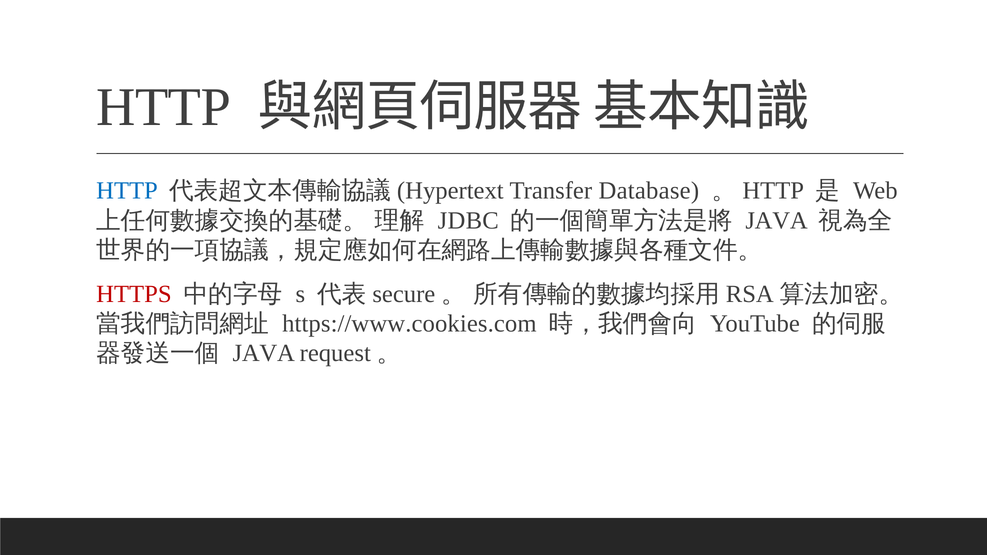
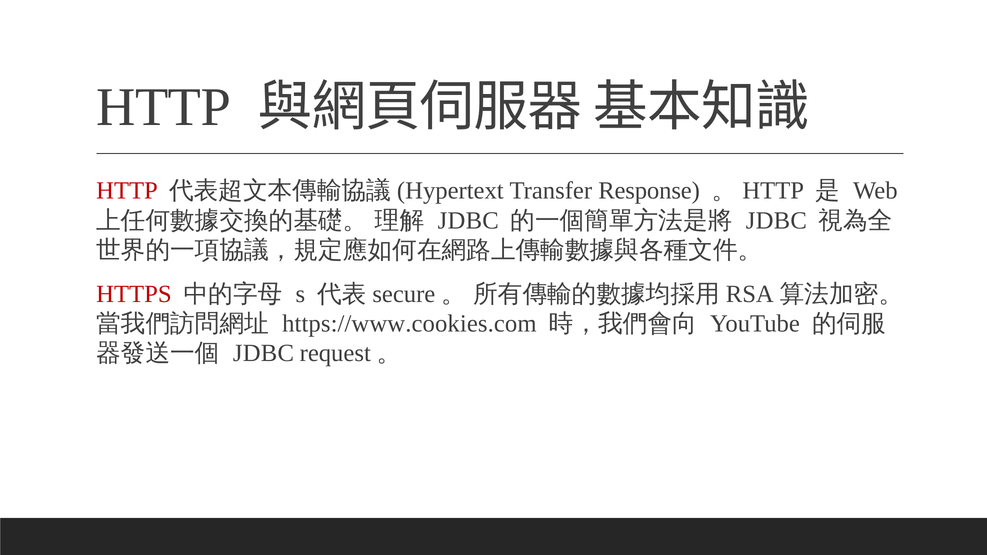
HTTP at (127, 191) colour: blue -> red
Database: Database -> Response
JAVA at (777, 221): JAVA -> JDBC
JAVA at (264, 353): JAVA -> JDBC
